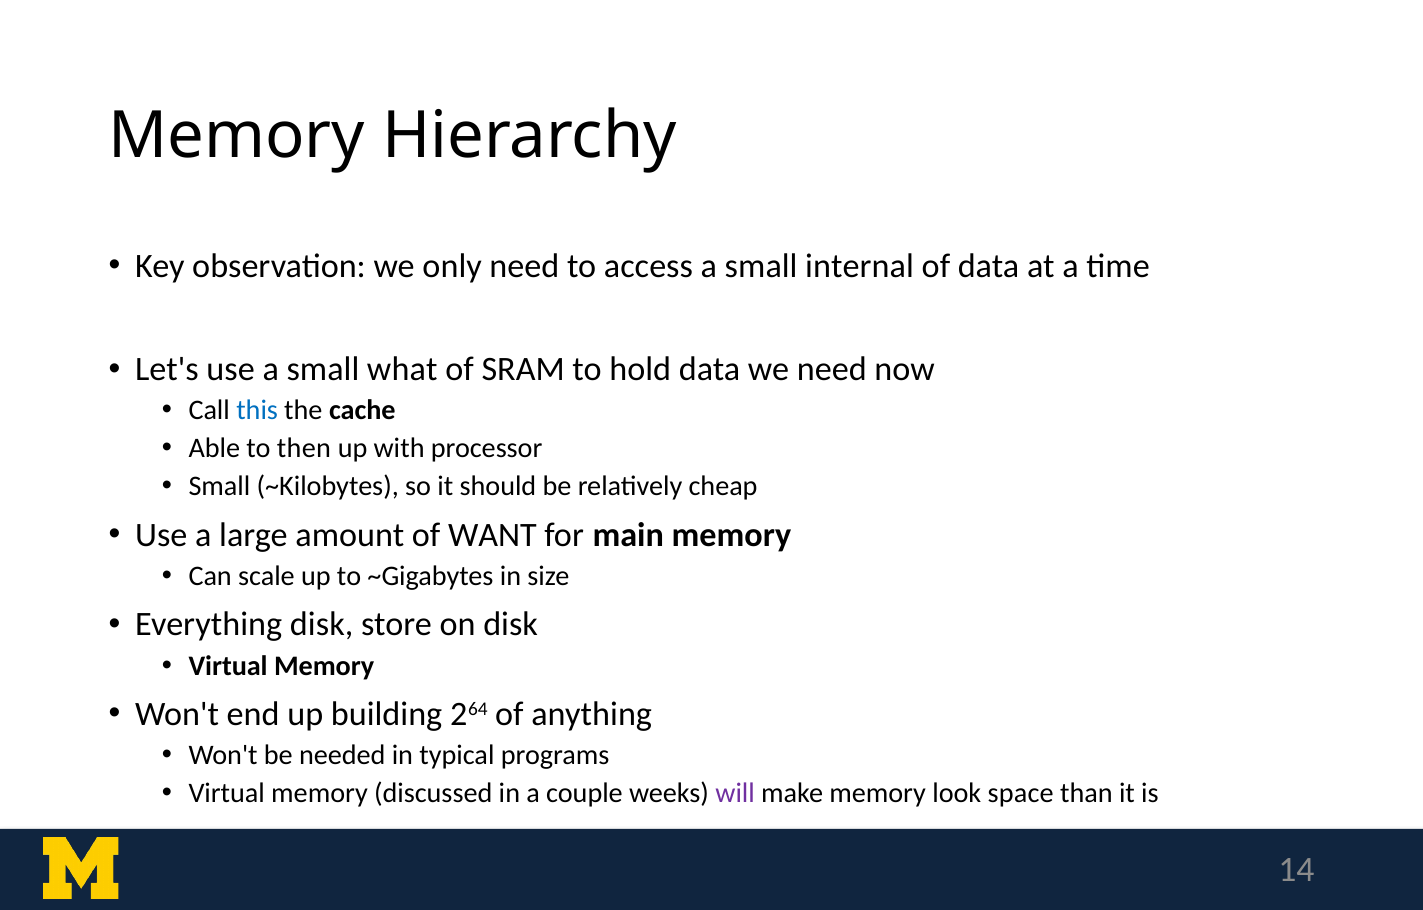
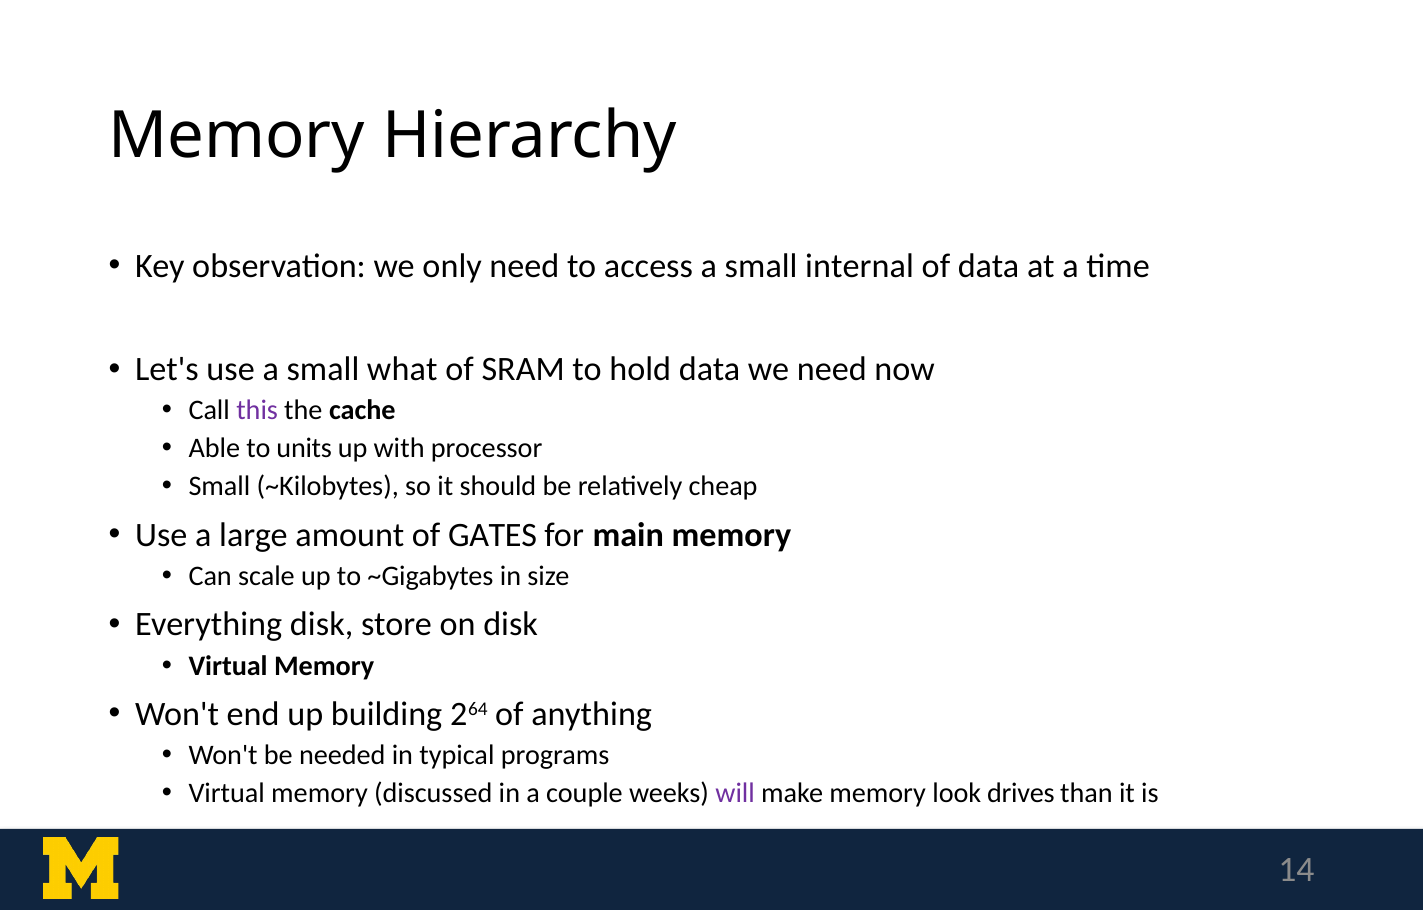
this colour: blue -> purple
then: then -> units
WANT: WANT -> GATES
space: space -> drives
